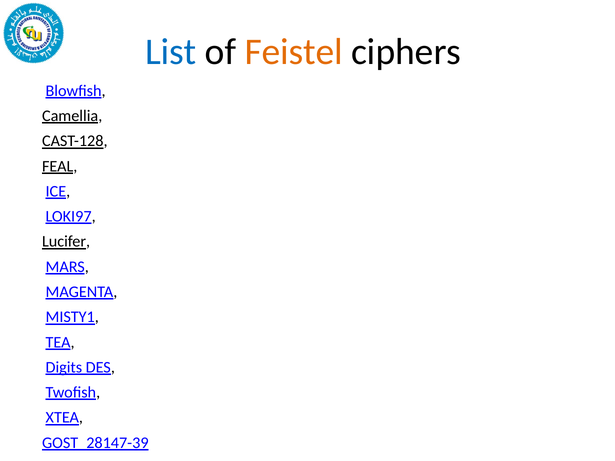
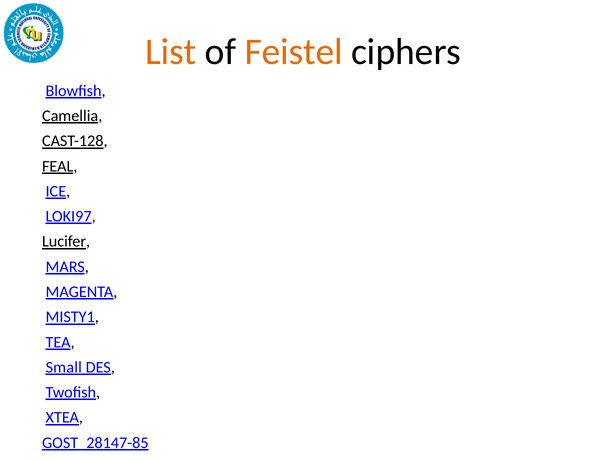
List colour: blue -> orange
Digits: Digits -> Small
GOST_28147-39: GOST_28147-39 -> GOST_28147-85
